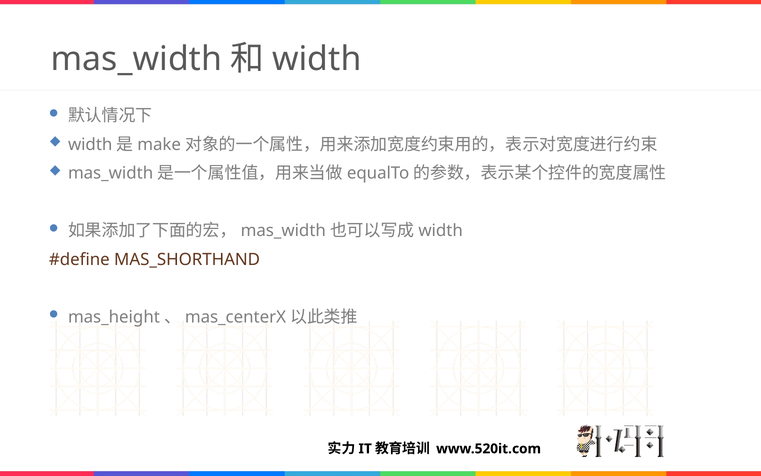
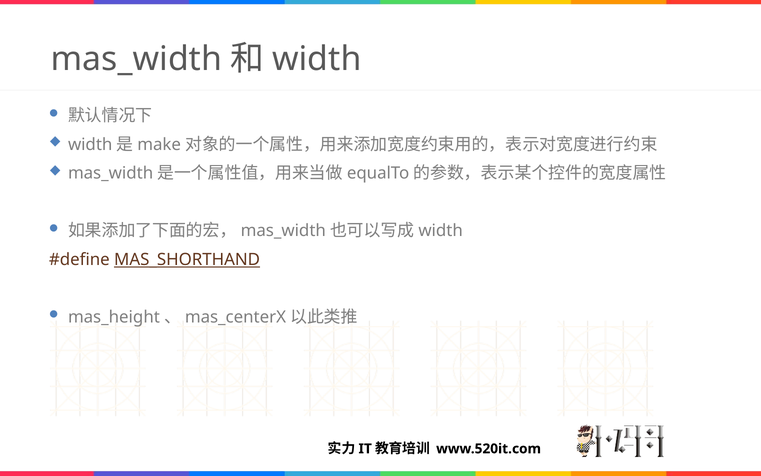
MAS_SHORTHAND underline: none -> present
